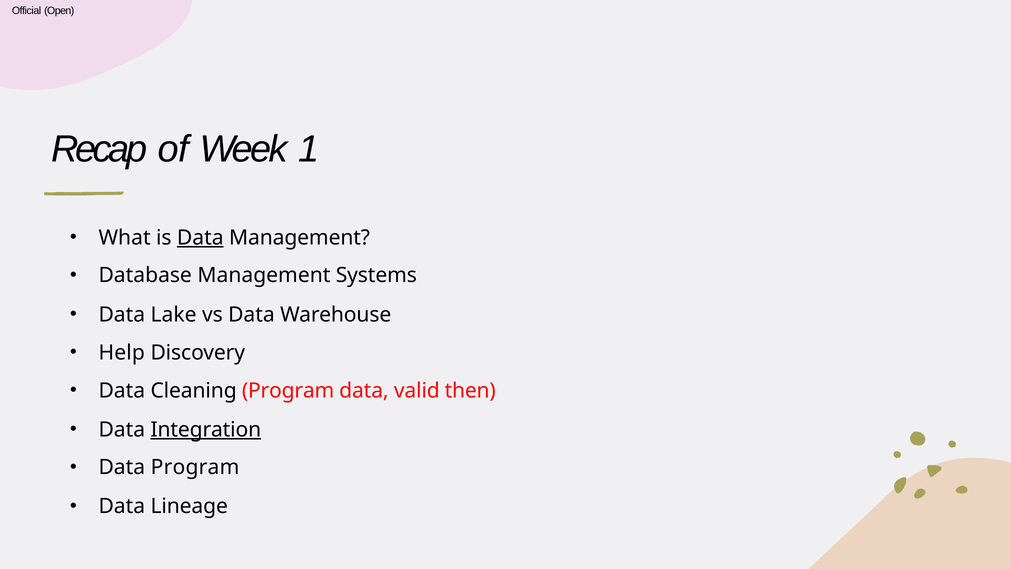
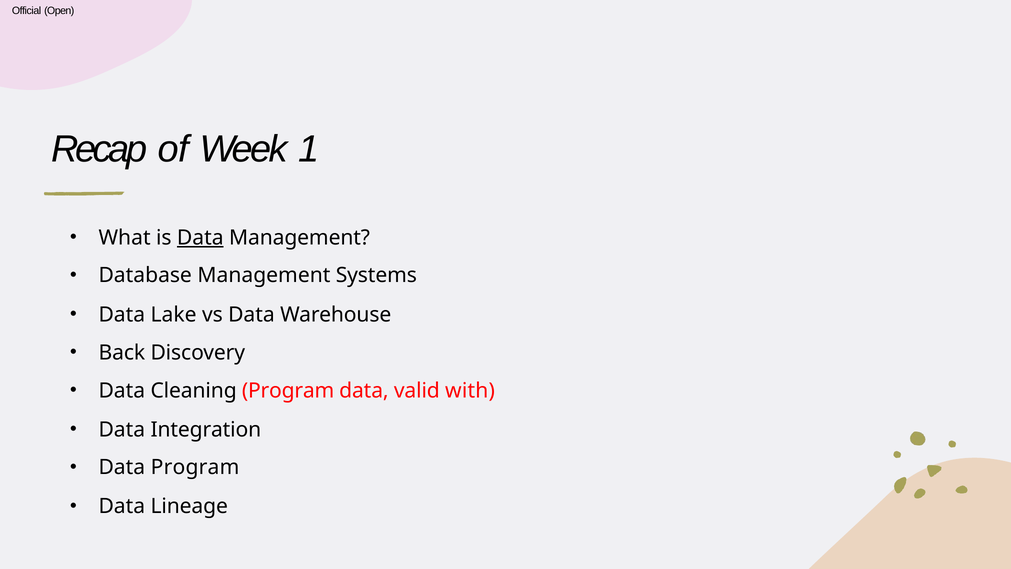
Help: Help -> Back
then: then -> with
Integration underline: present -> none
